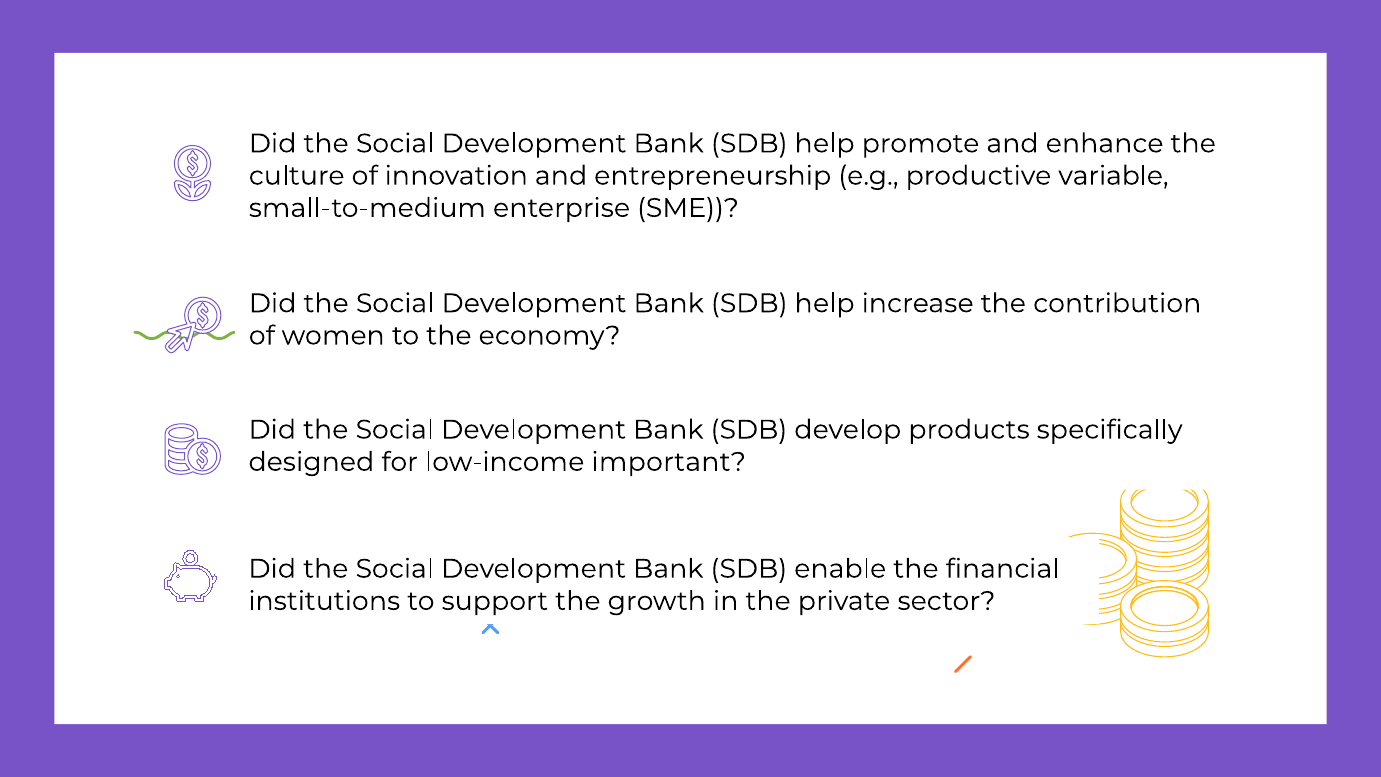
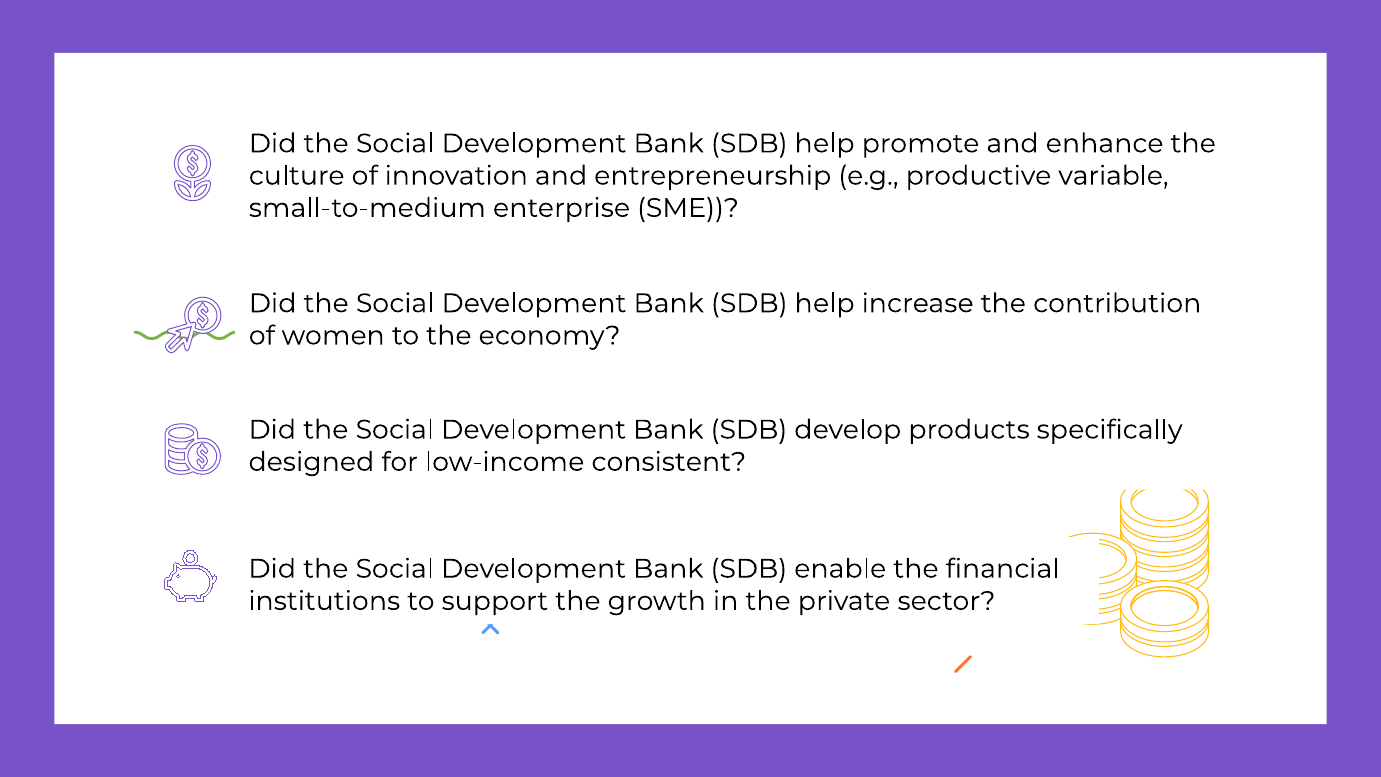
important: important -> consistent
